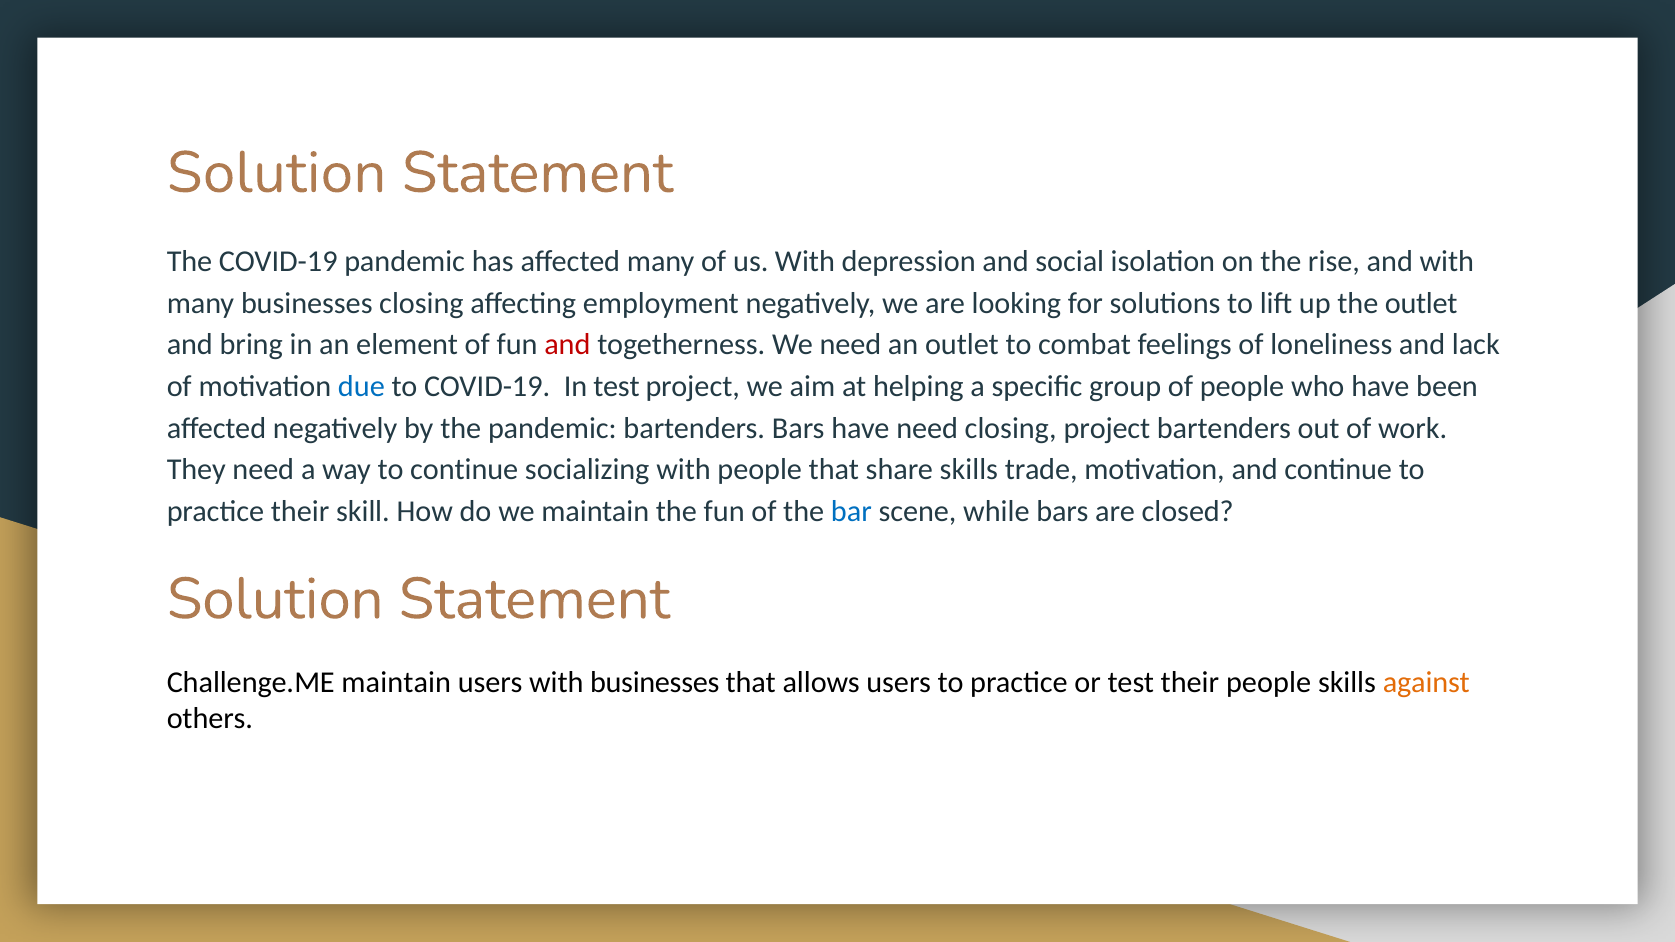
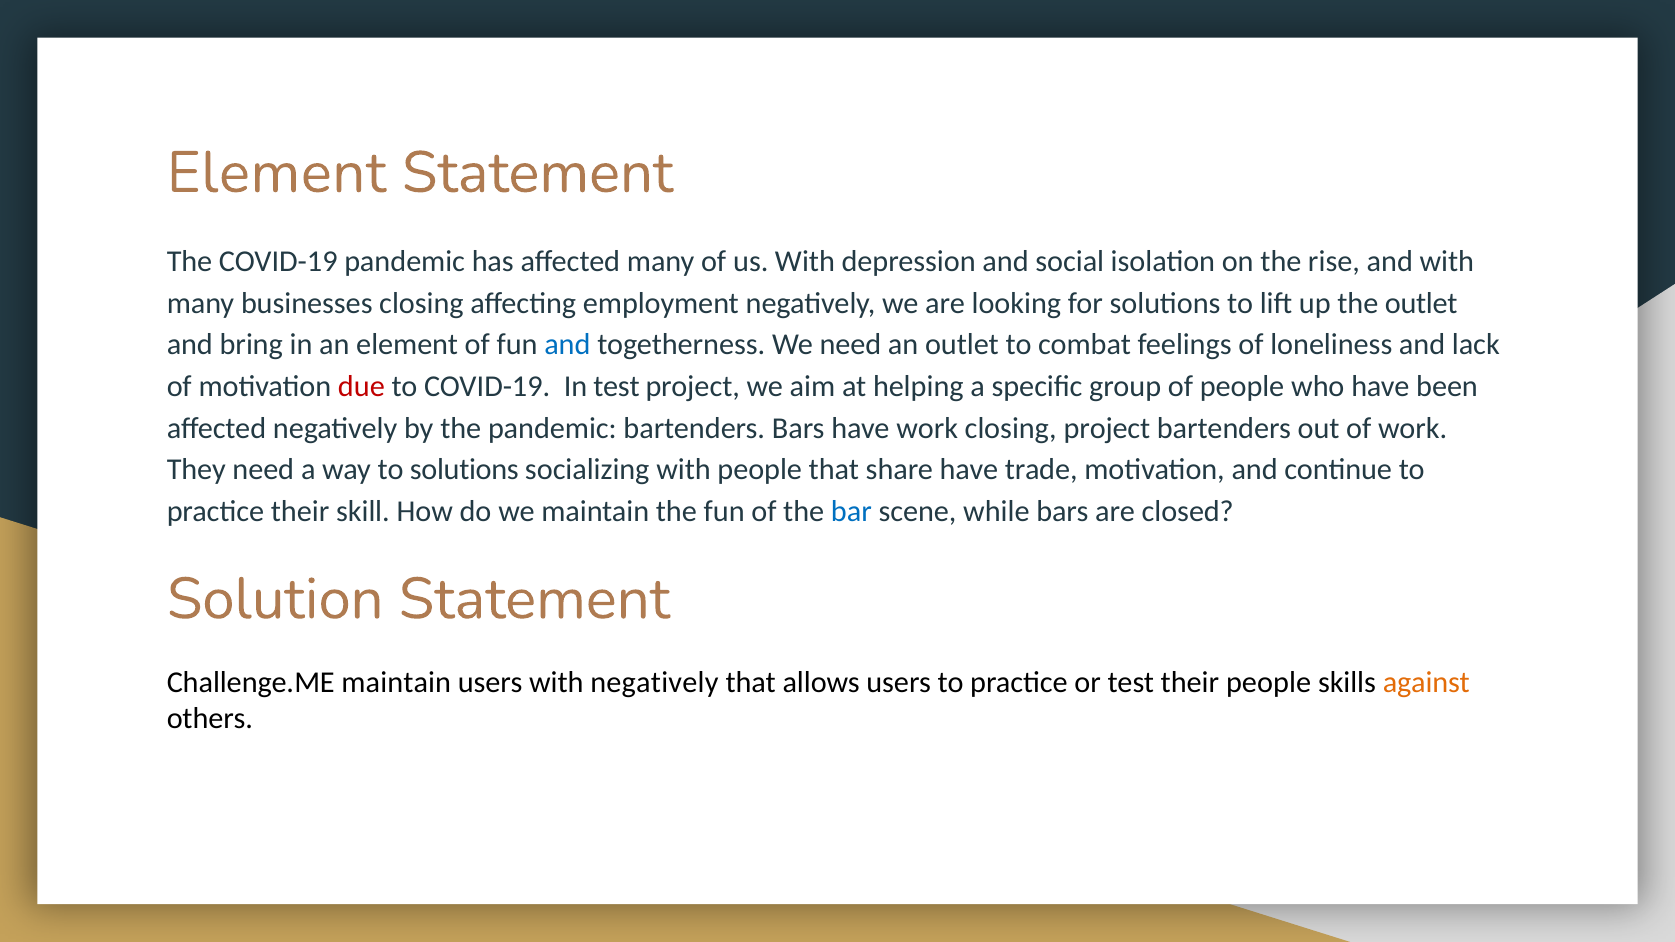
Solution at (277, 173): Solution -> Element
and at (567, 345) colour: red -> blue
due colour: blue -> red
have need: need -> work
to continue: continue -> solutions
share skills: skills -> have
with businesses: businesses -> negatively
